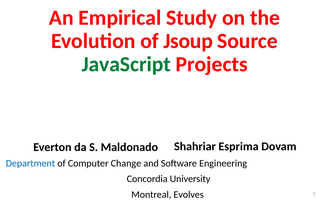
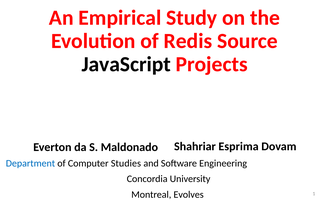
Jsoup: Jsoup -> Redis
JavaScript colour: green -> black
Change: Change -> Studies
